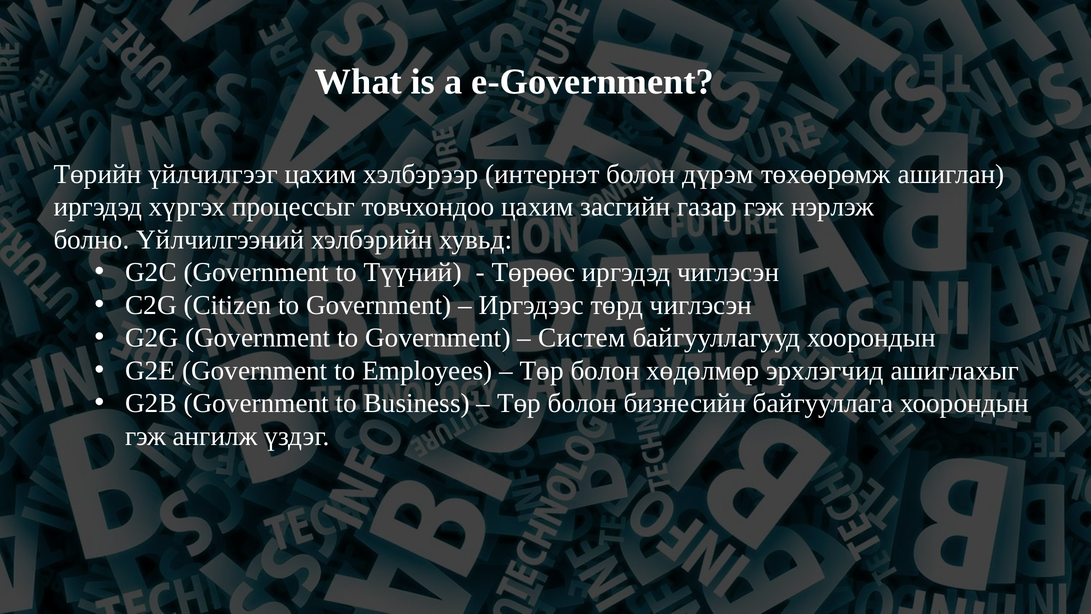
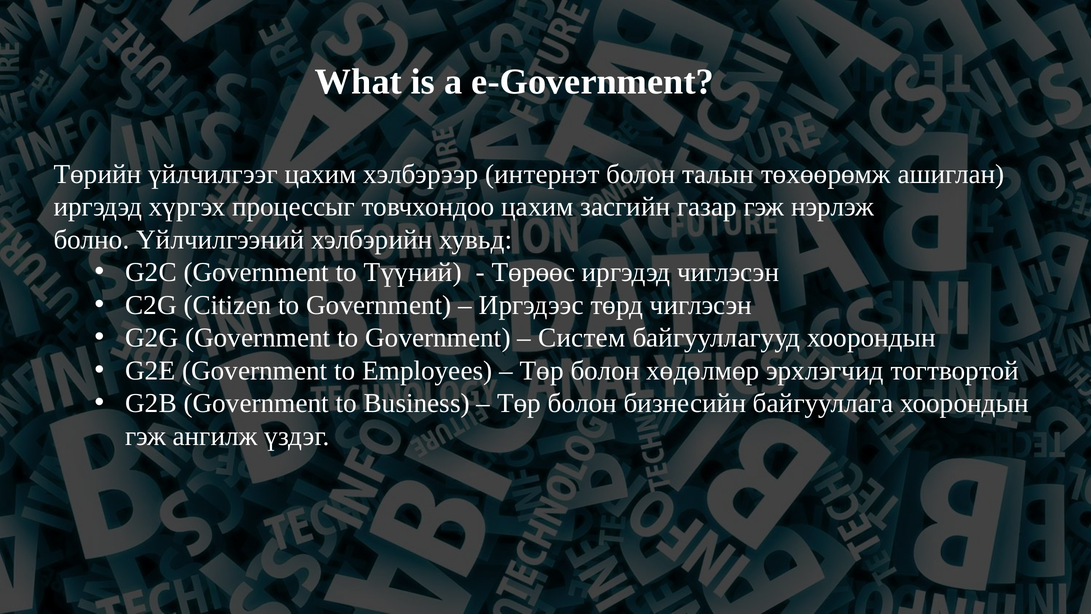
дүрэм: дүрэм -> талын
ашиглахыг: ашиглахыг -> тогтвортой
